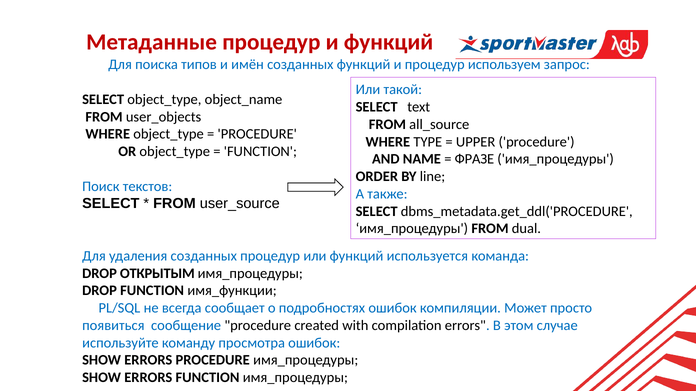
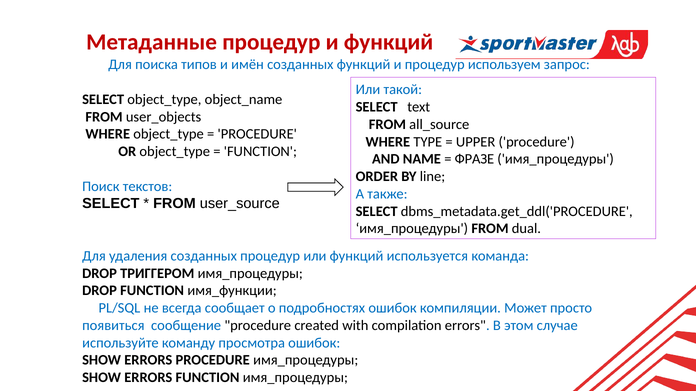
ОТКРЫТЫМ: ОТКРЫТЫМ -> ТРИГГЕРОМ
